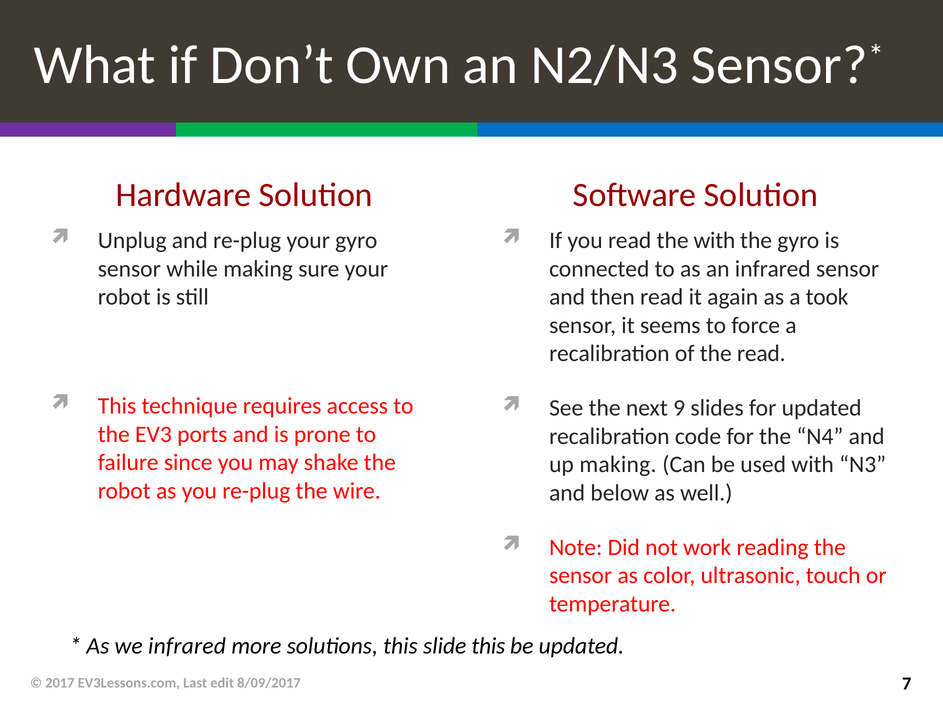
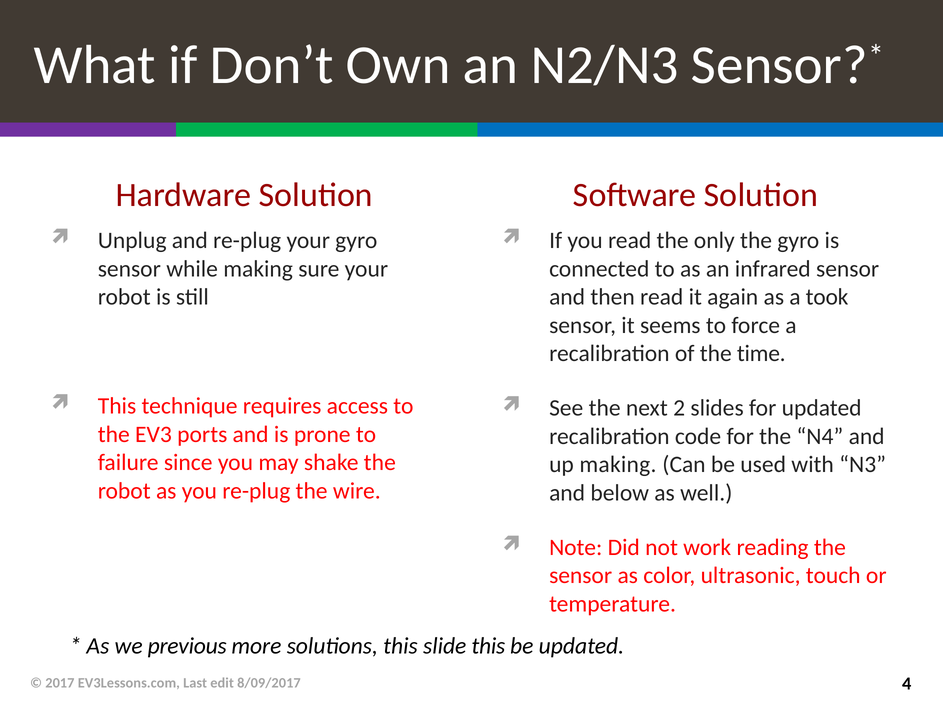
the with: with -> only
the read: read -> time
9: 9 -> 2
we infrared: infrared -> previous
7: 7 -> 4
